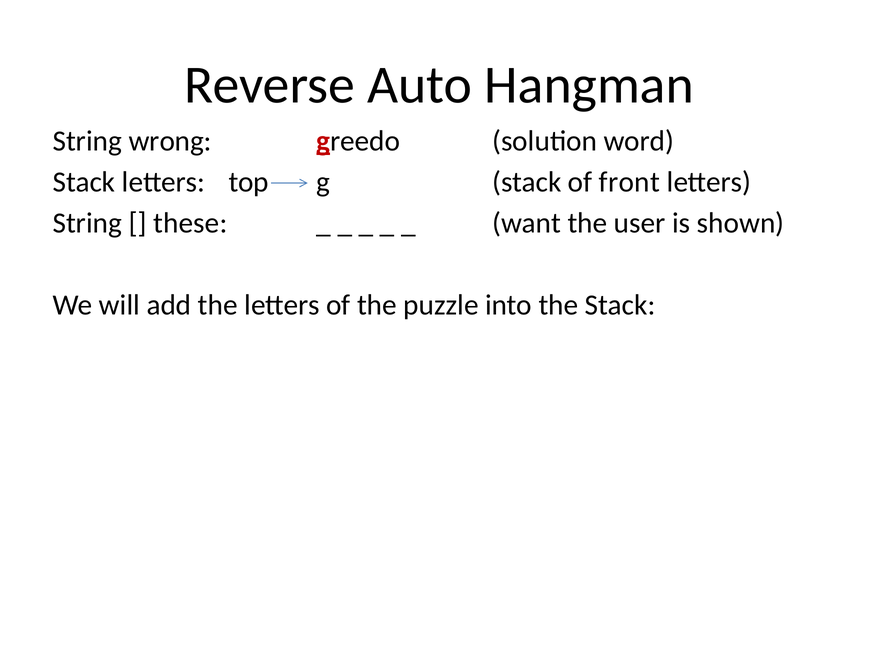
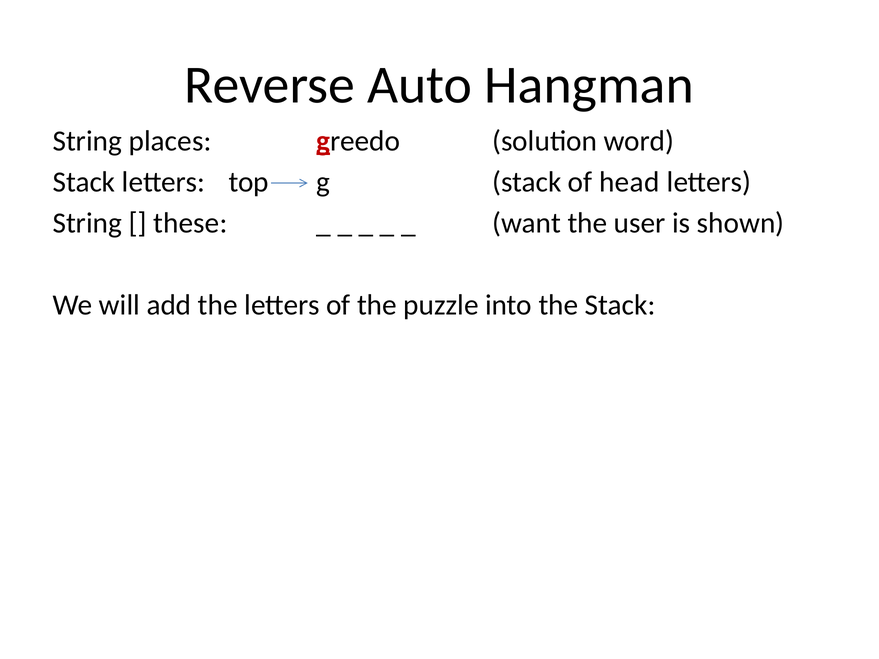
wrong: wrong -> places
front: front -> head
